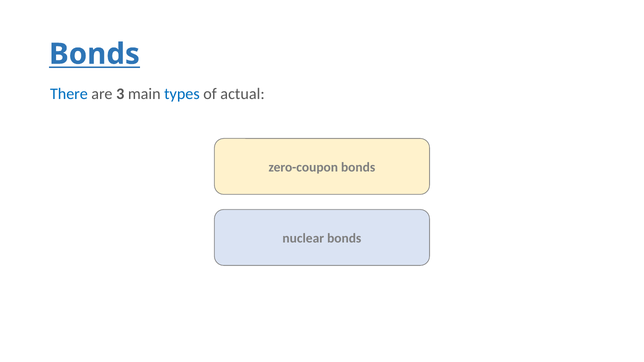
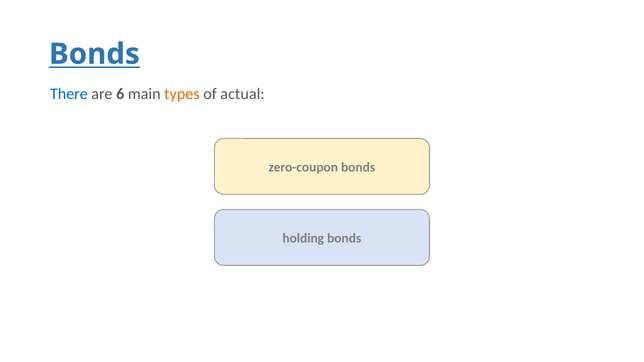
3: 3 -> 6
types colour: blue -> orange
nuclear: nuclear -> holding
